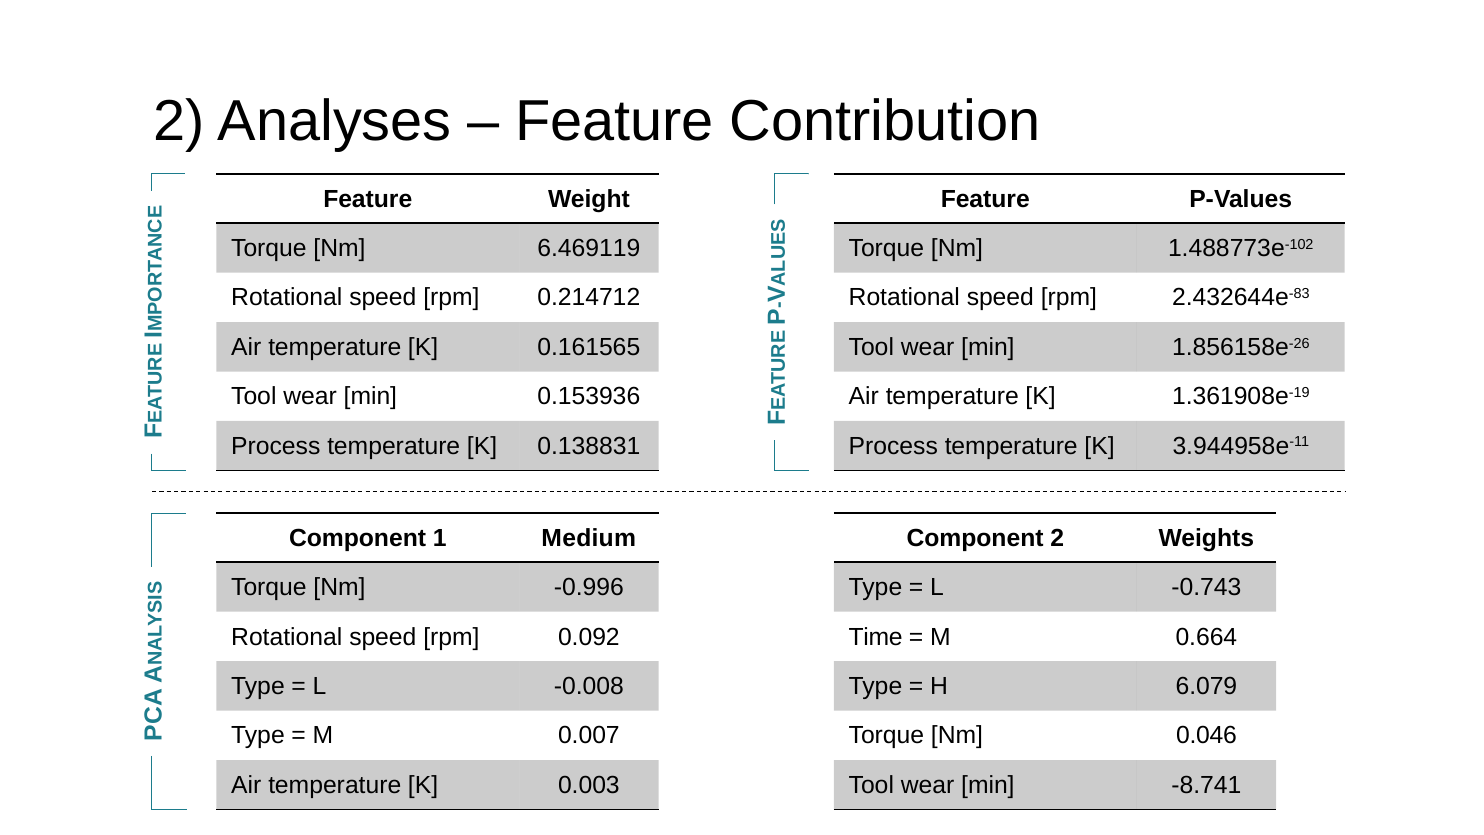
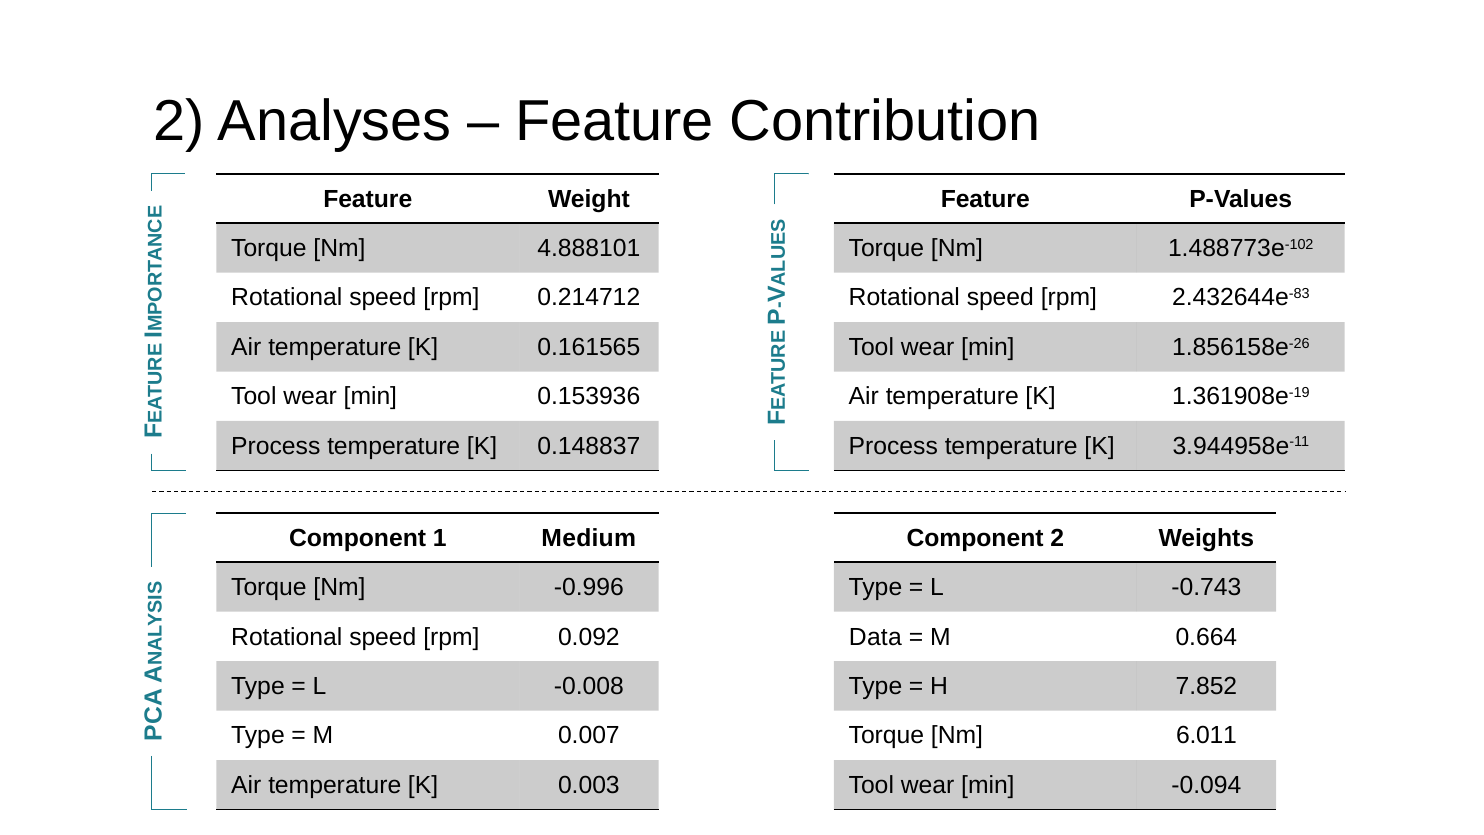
6.469119: 6.469119 -> 4.888101
0.138831: 0.138831 -> 0.148837
Time: Time -> Data
6.079: 6.079 -> 7.852
0.046: 0.046 -> 6.011
-8.741: -8.741 -> -0.094
